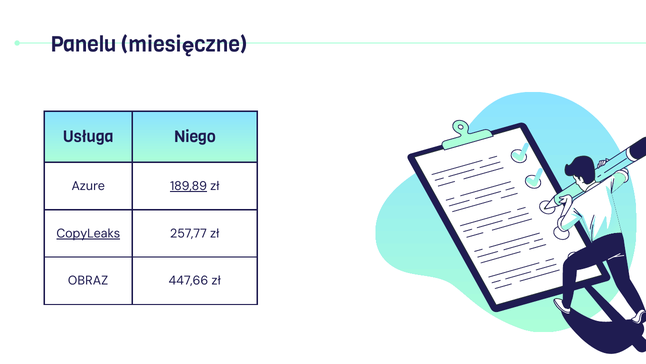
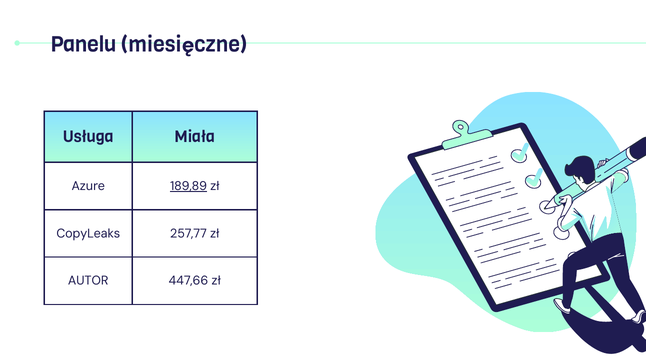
Niego: Niego -> Miała
CopyLeaks underline: present -> none
OBRAZ: OBRAZ -> AUTOR
